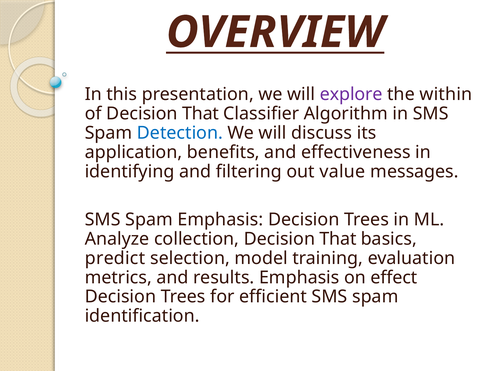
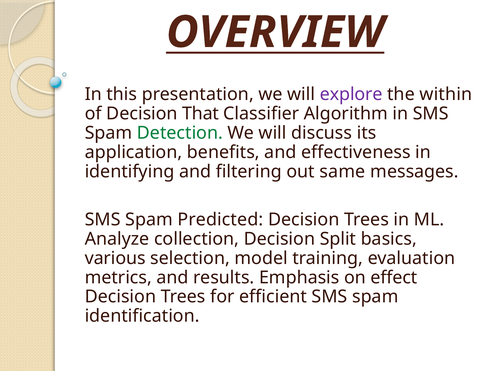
Detection colour: blue -> green
value: value -> same
Spam Emphasis: Emphasis -> Predicted
collection Decision That: That -> Split
predict: predict -> various
